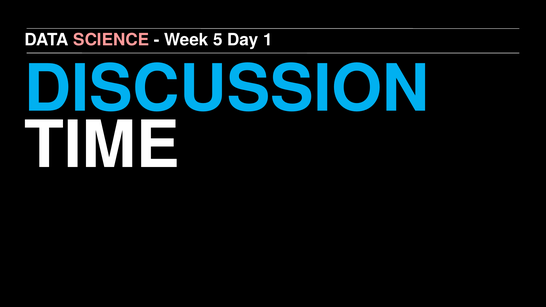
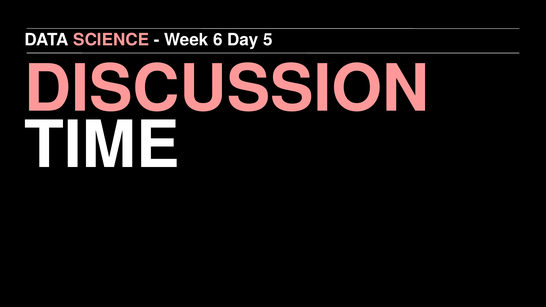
5: 5 -> 6
1: 1 -> 5
DISCUSSION colour: light blue -> pink
